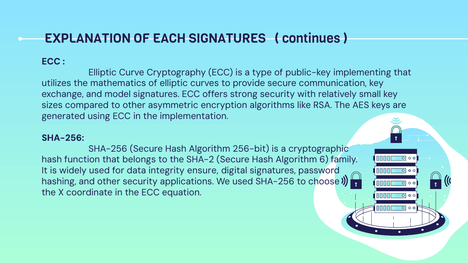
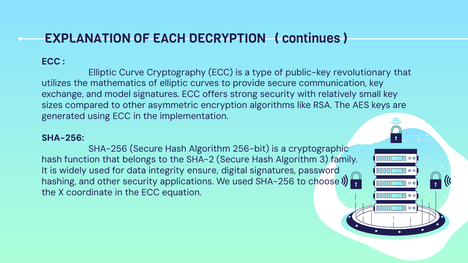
EACH SIGNATURES: SIGNATURES -> DECRYPTION
implementing: implementing -> revolutionary
6: 6 -> 3
